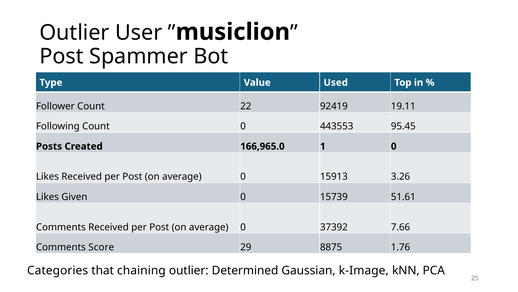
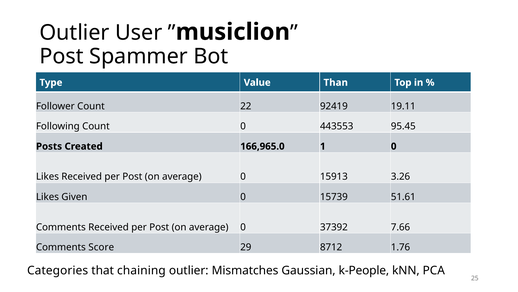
Used: Used -> Than
8875: 8875 -> 8712
Determined: Determined -> Mismatches
k-Image: k-Image -> k-People
